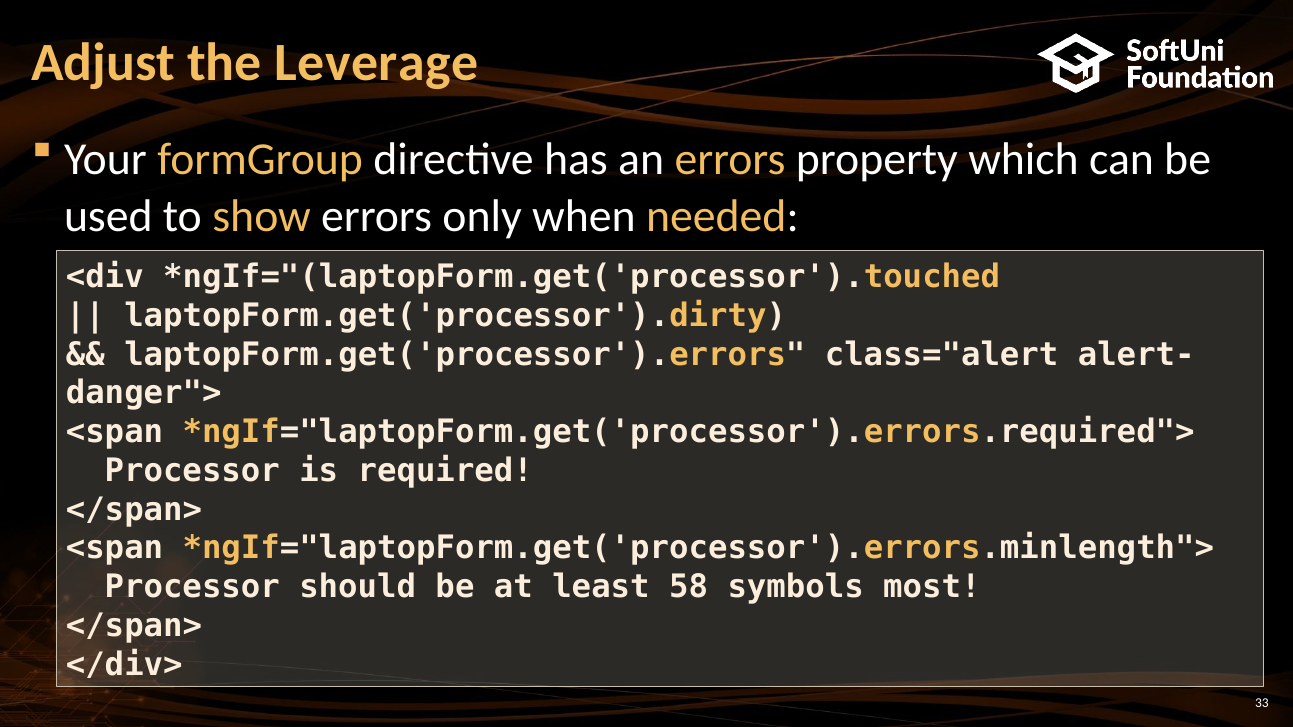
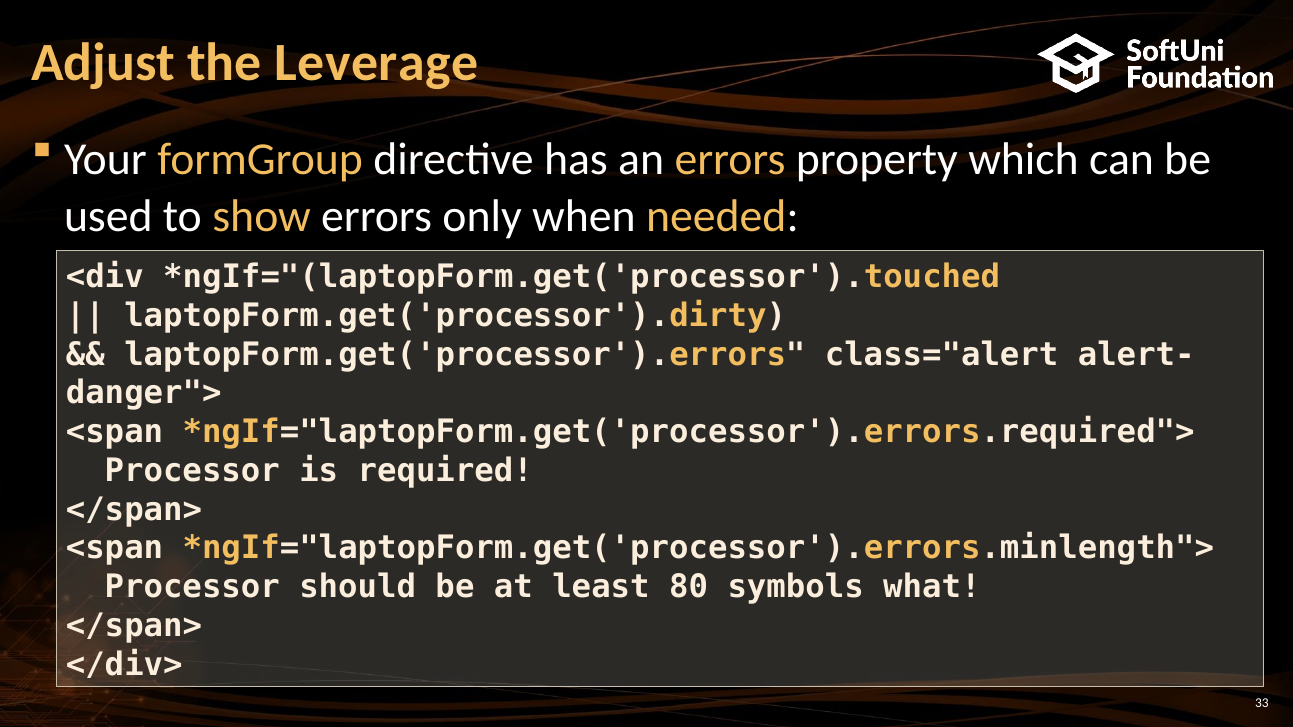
58: 58 -> 80
most: most -> what
